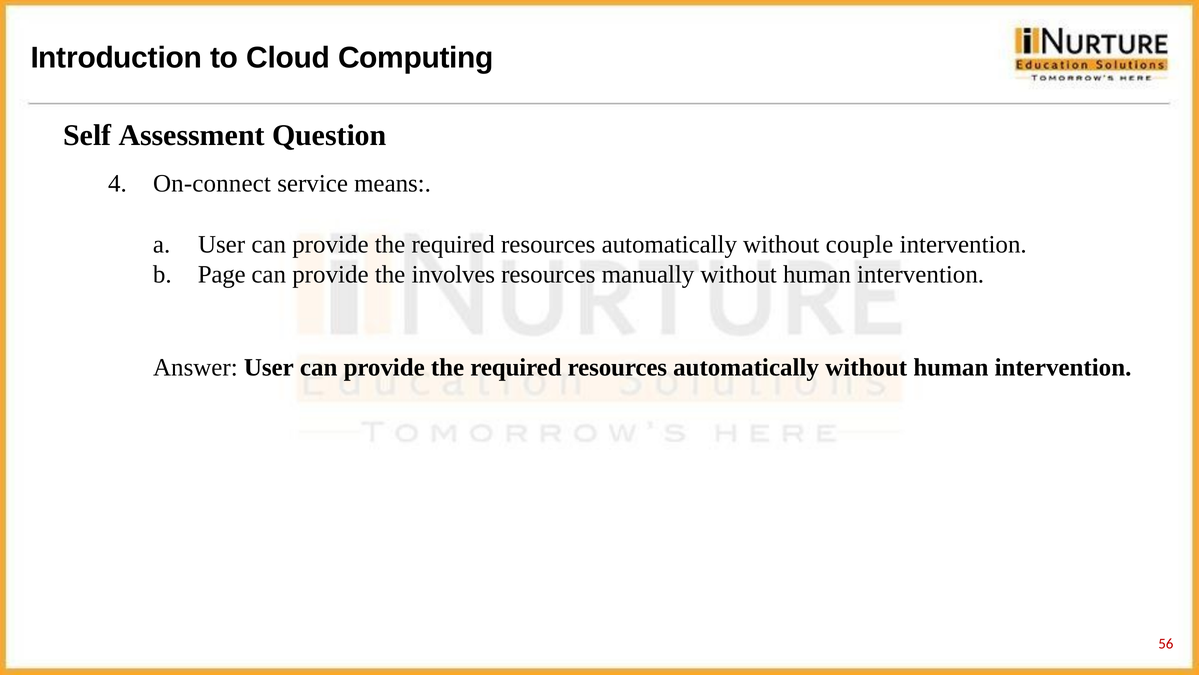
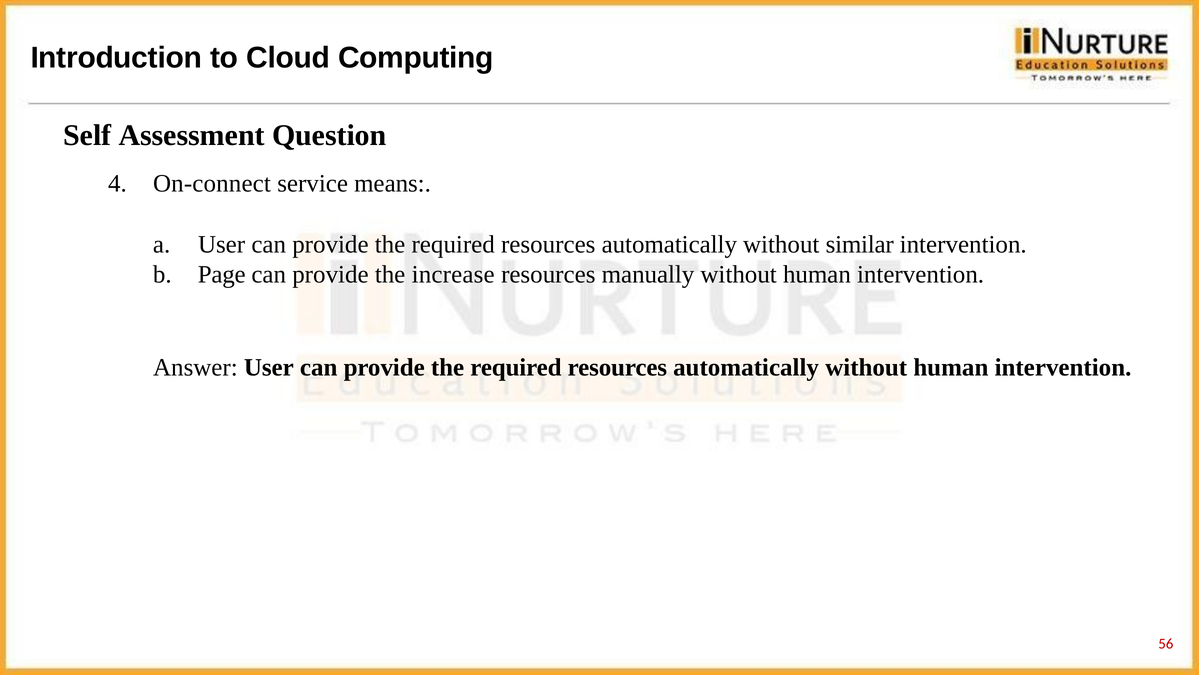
couple: couple -> similar
involves: involves -> increase
